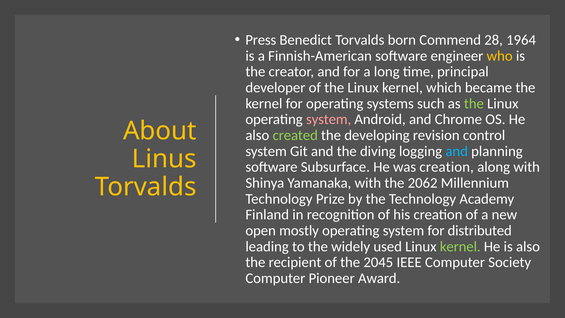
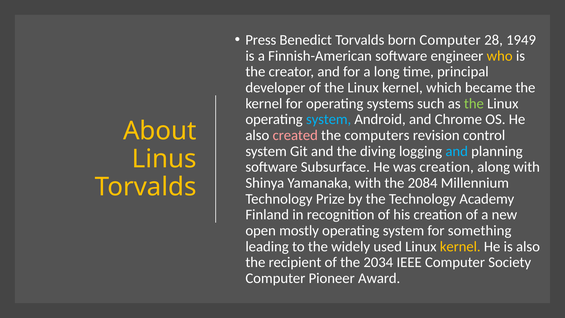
born Commend: Commend -> Computer
1964: 1964 -> 1949
system at (329, 119) colour: pink -> light blue
created colour: light green -> pink
developing: developing -> computers
2062: 2062 -> 2084
distributed: distributed -> something
kernel at (460, 246) colour: light green -> yellow
2045: 2045 -> 2034
